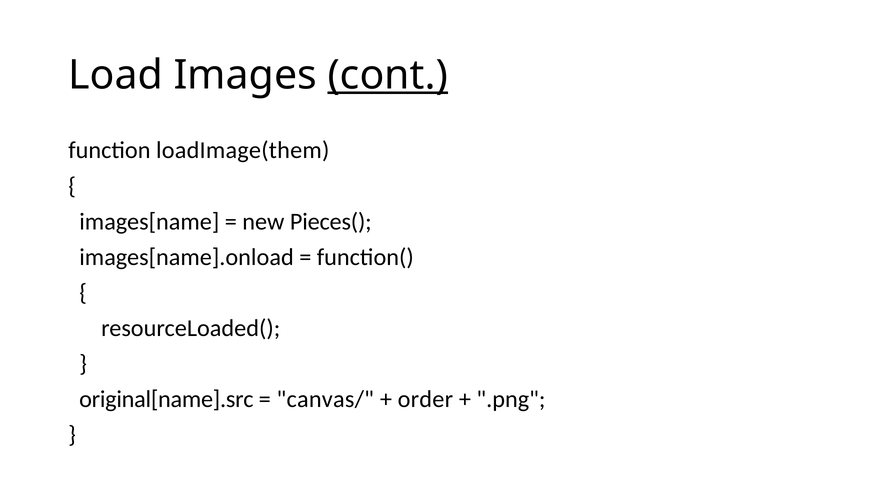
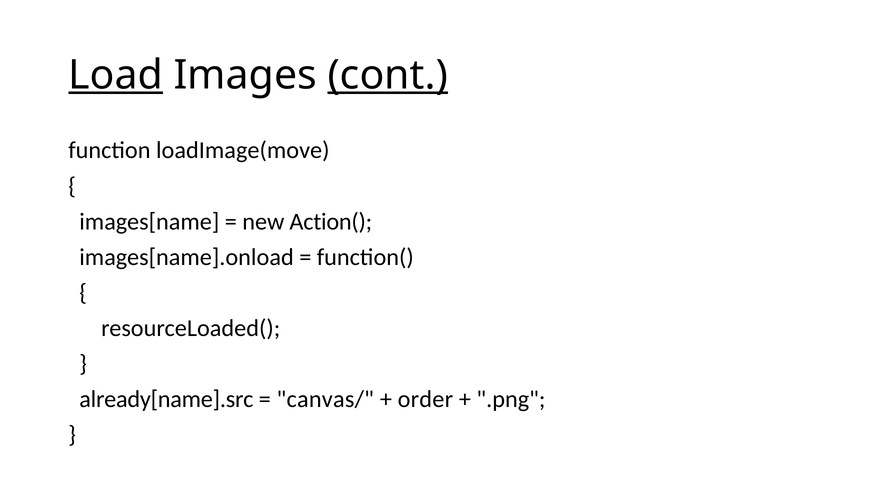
Load underline: none -> present
loadImage(them: loadImage(them -> loadImage(move
Pieces(: Pieces( -> Action(
original[name].src: original[name].src -> already[name].src
